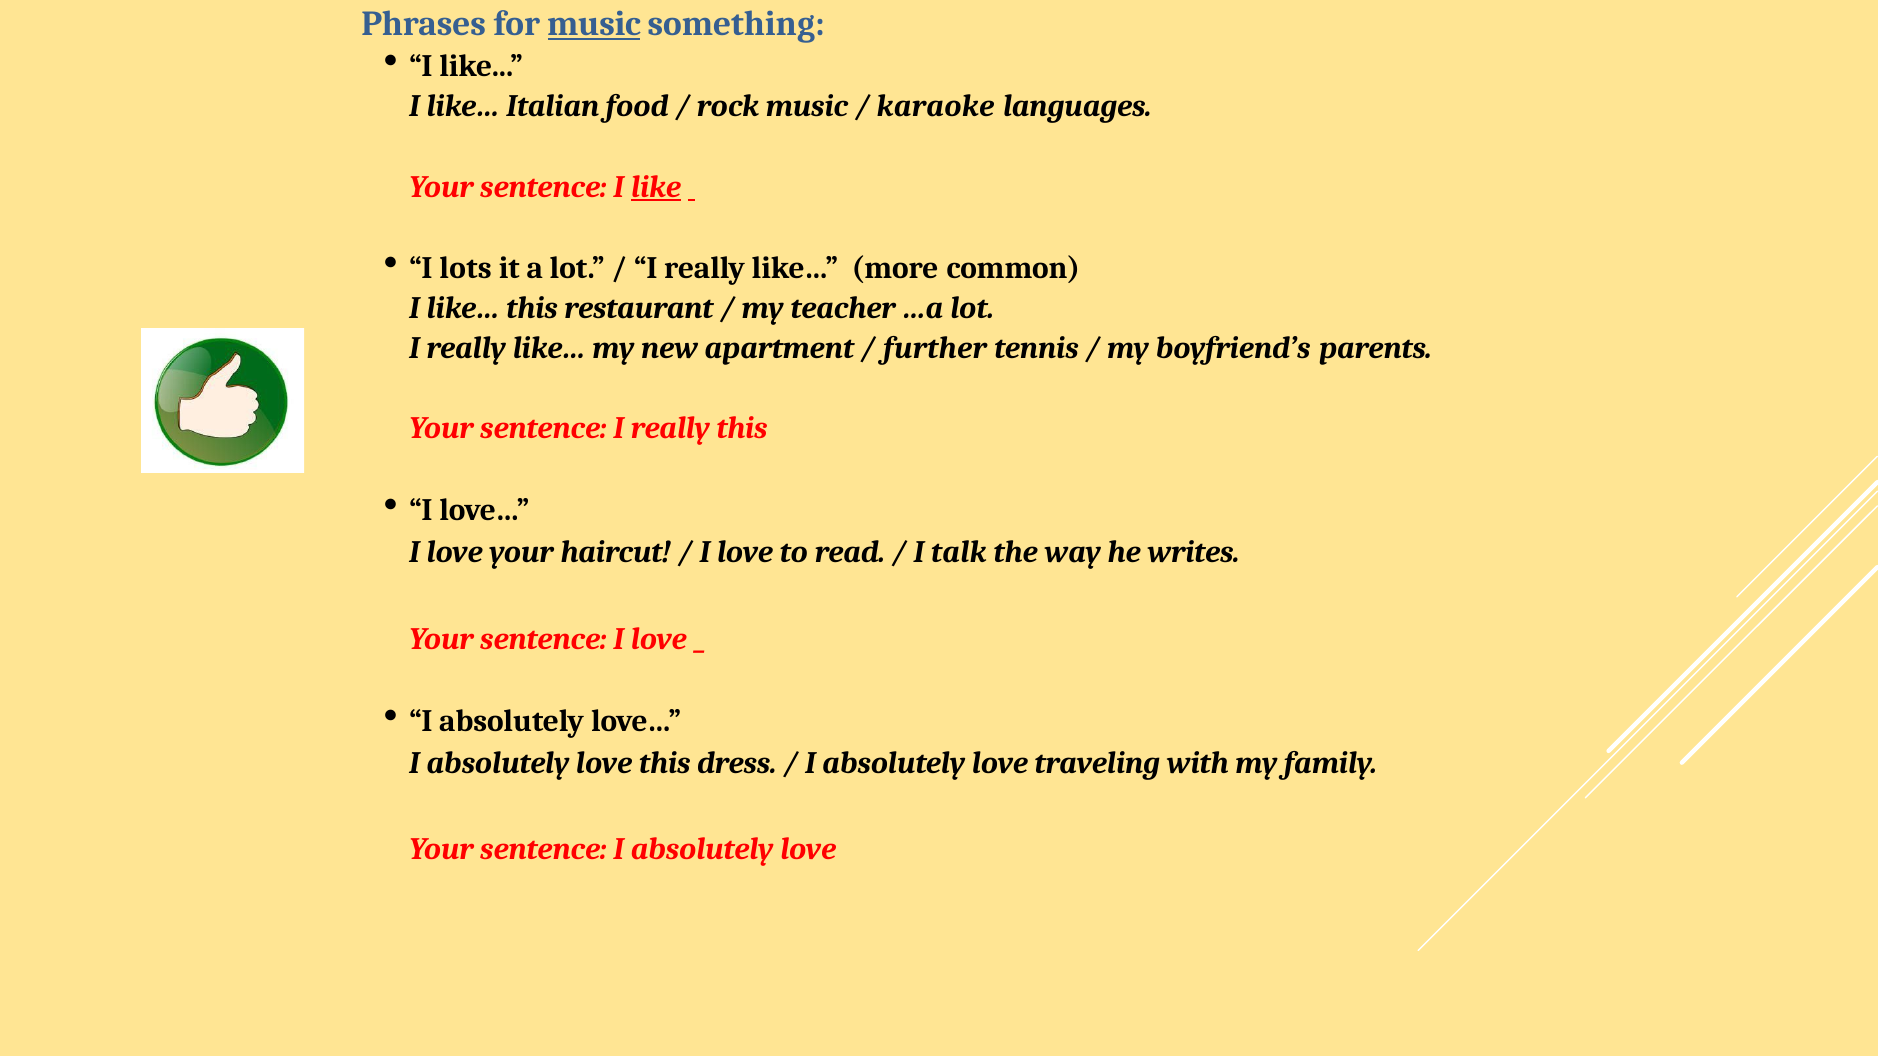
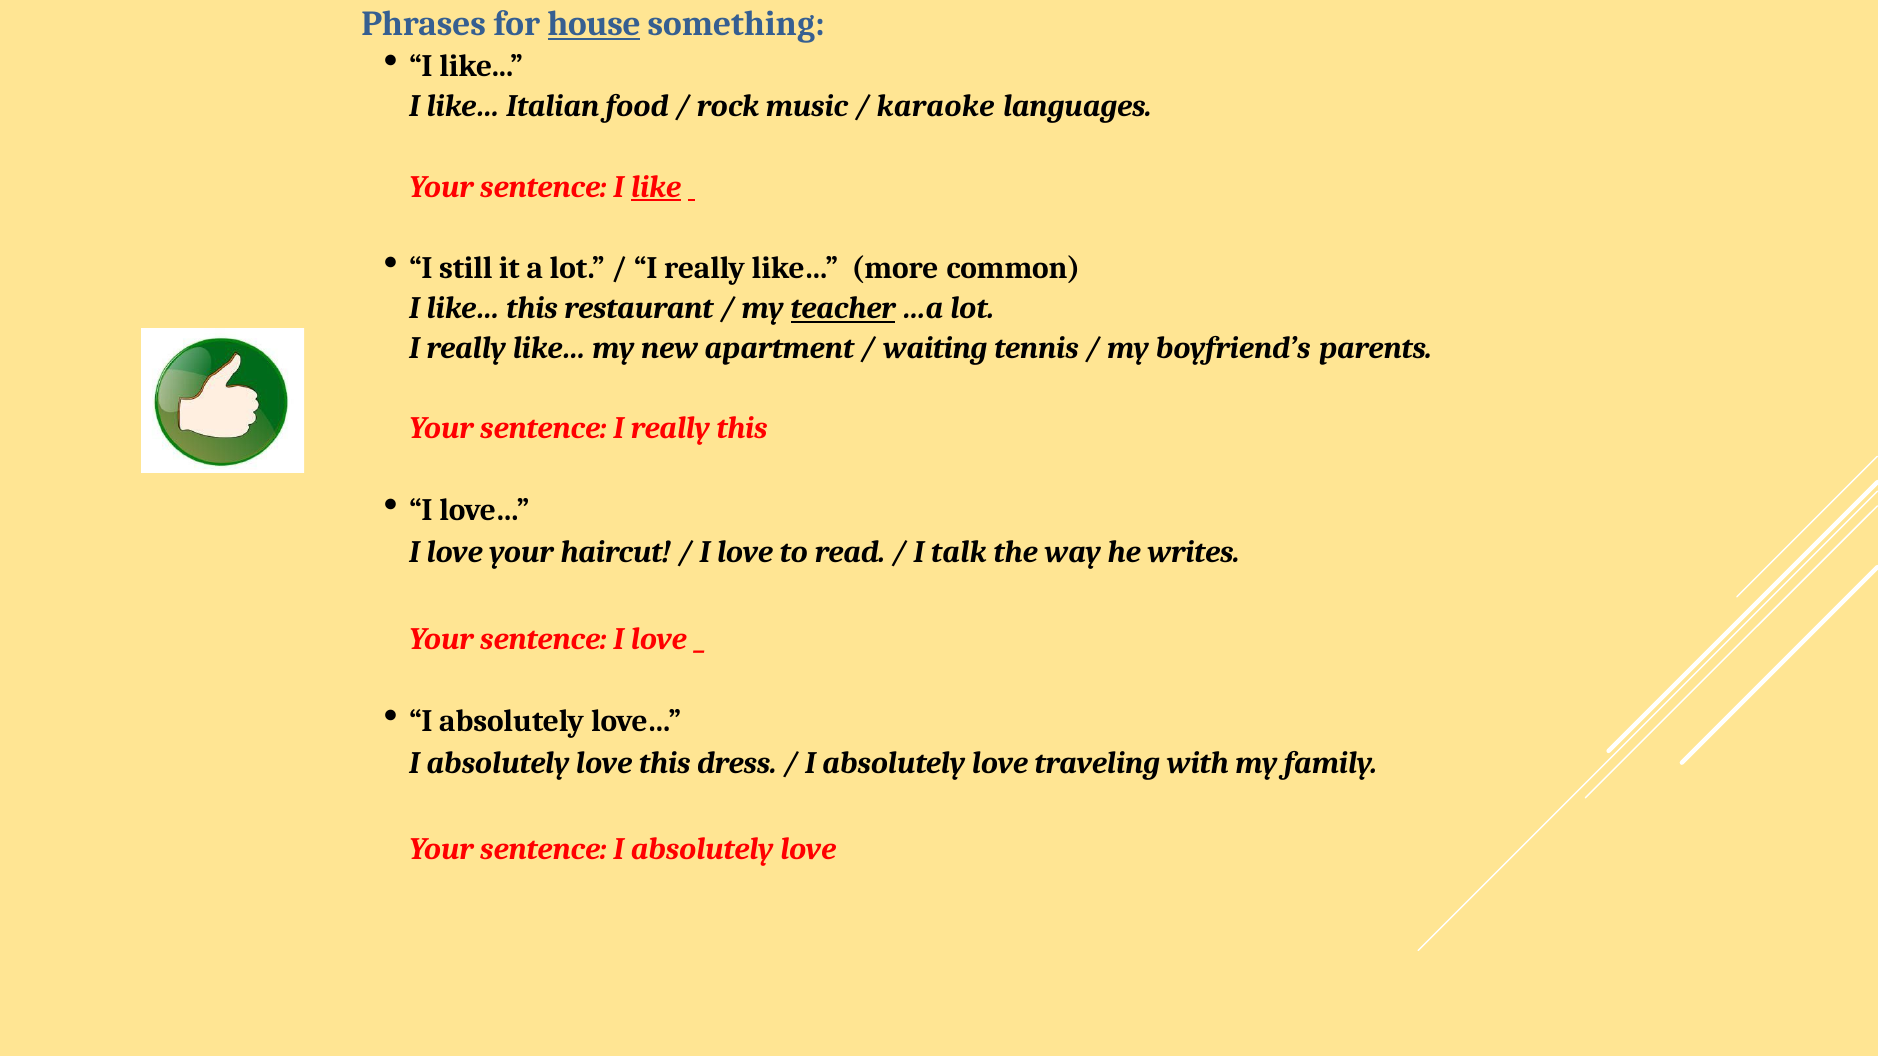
for music: music -> house
lots: lots -> still
teacher underline: none -> present
further: further -> waiting
